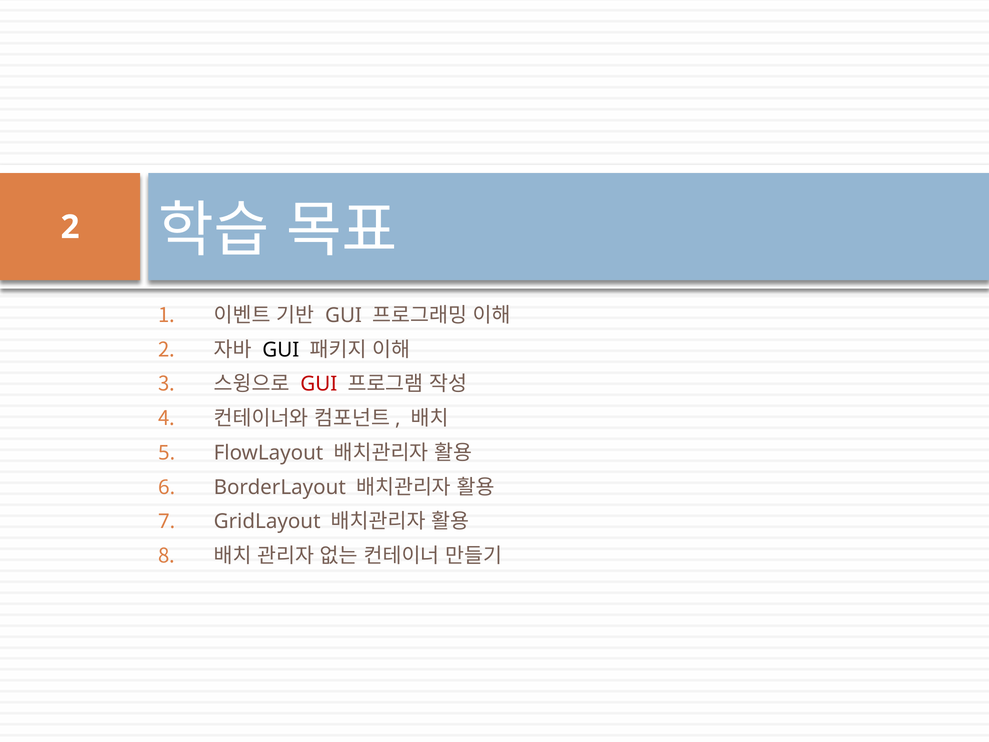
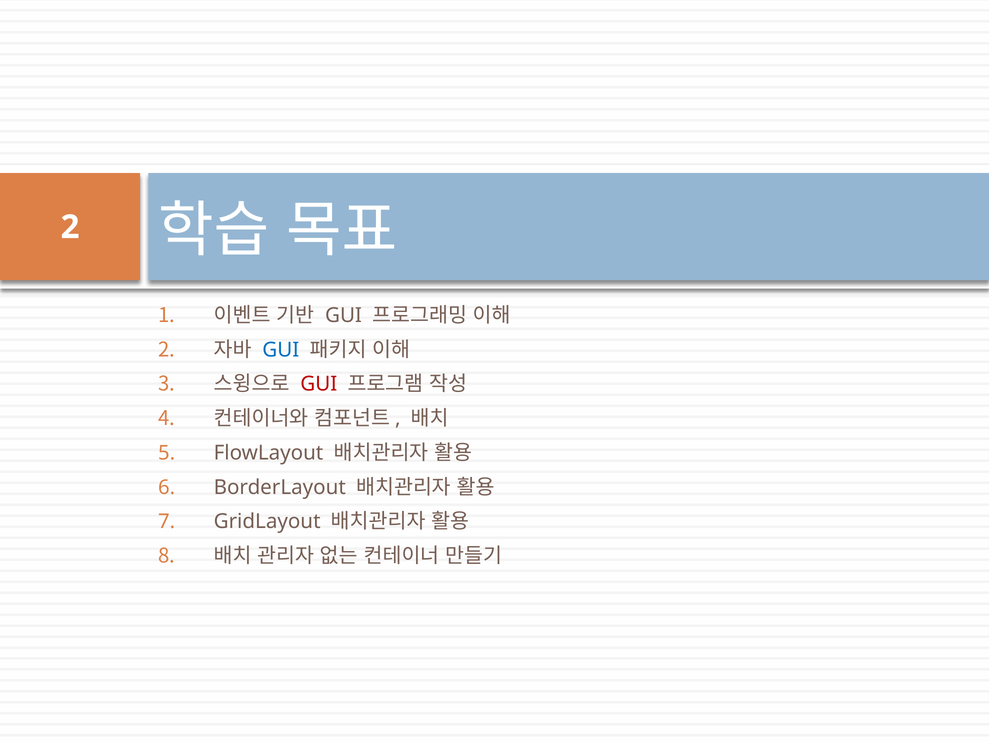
GUI at (281, 350) colour: black -> blue
